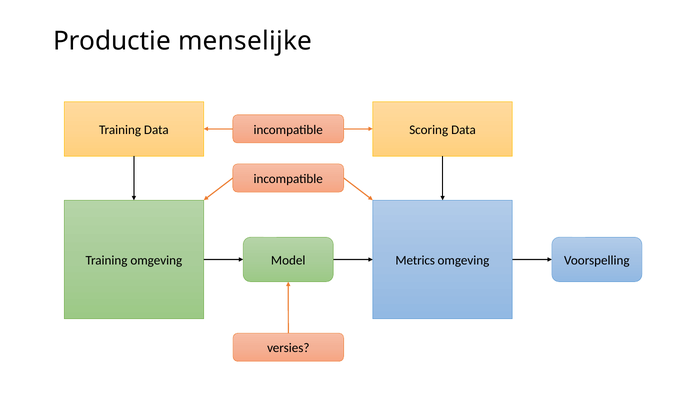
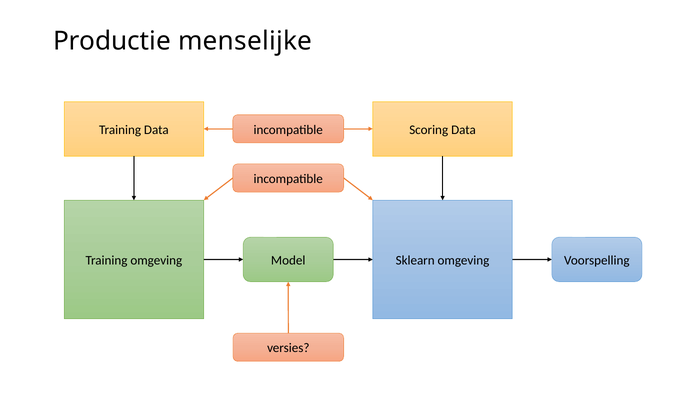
Metrics: Metrics -> Sklearn
